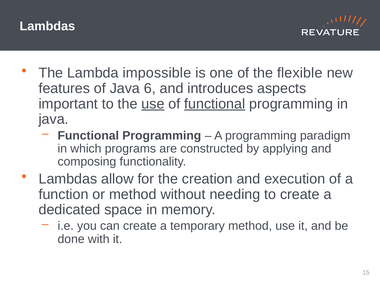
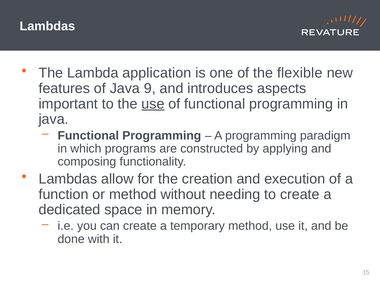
impossible: impossible -> application
6: 6 -> 9
functional at (215, 104) underline: present -> none
